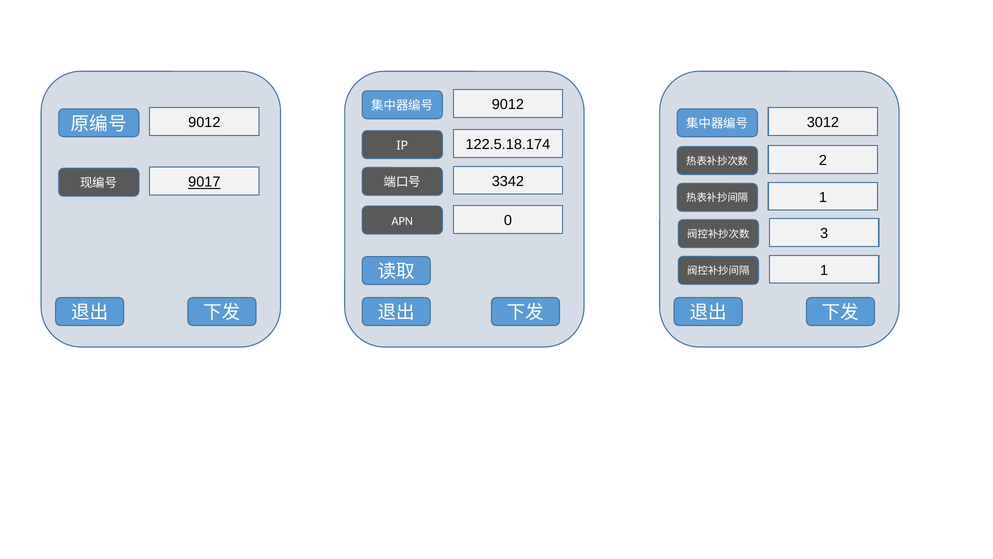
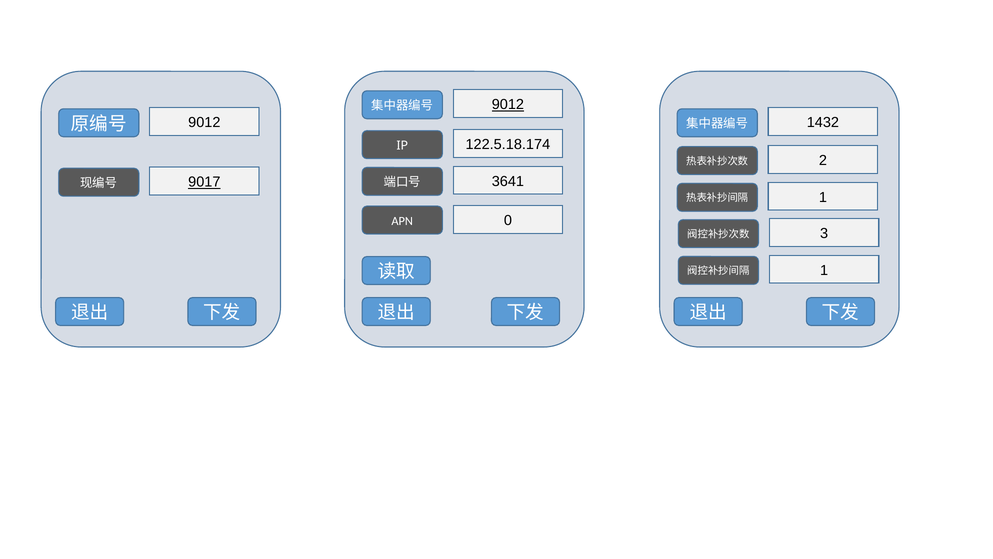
9012 at (508, 105) underline: none -> present
3012: 3012 -> 1432
3342: 3342 -> 3641
